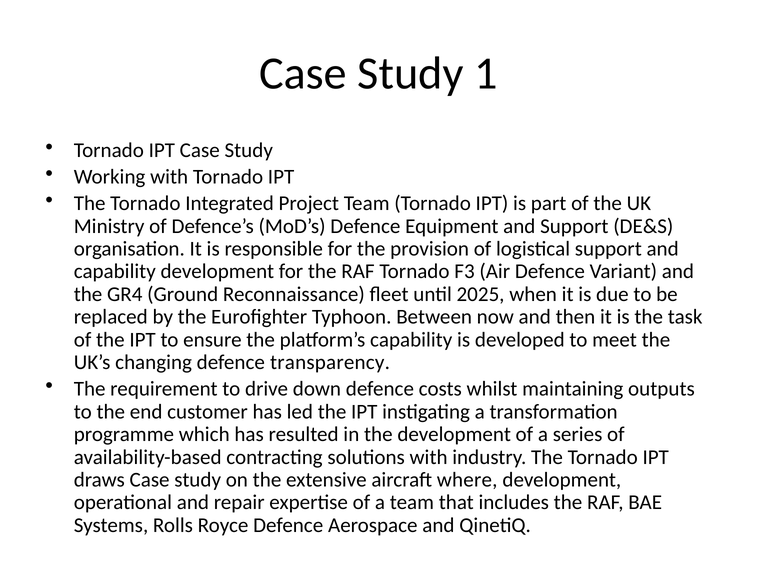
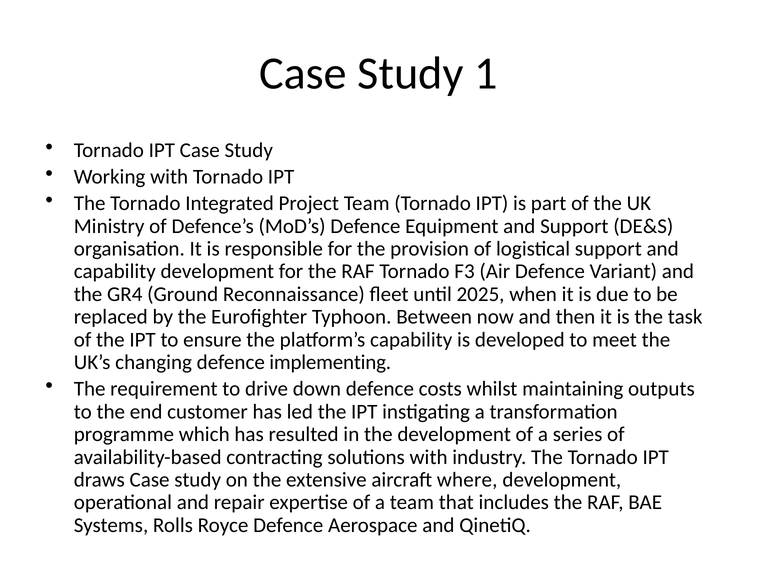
transparency: transparency -> implementing
